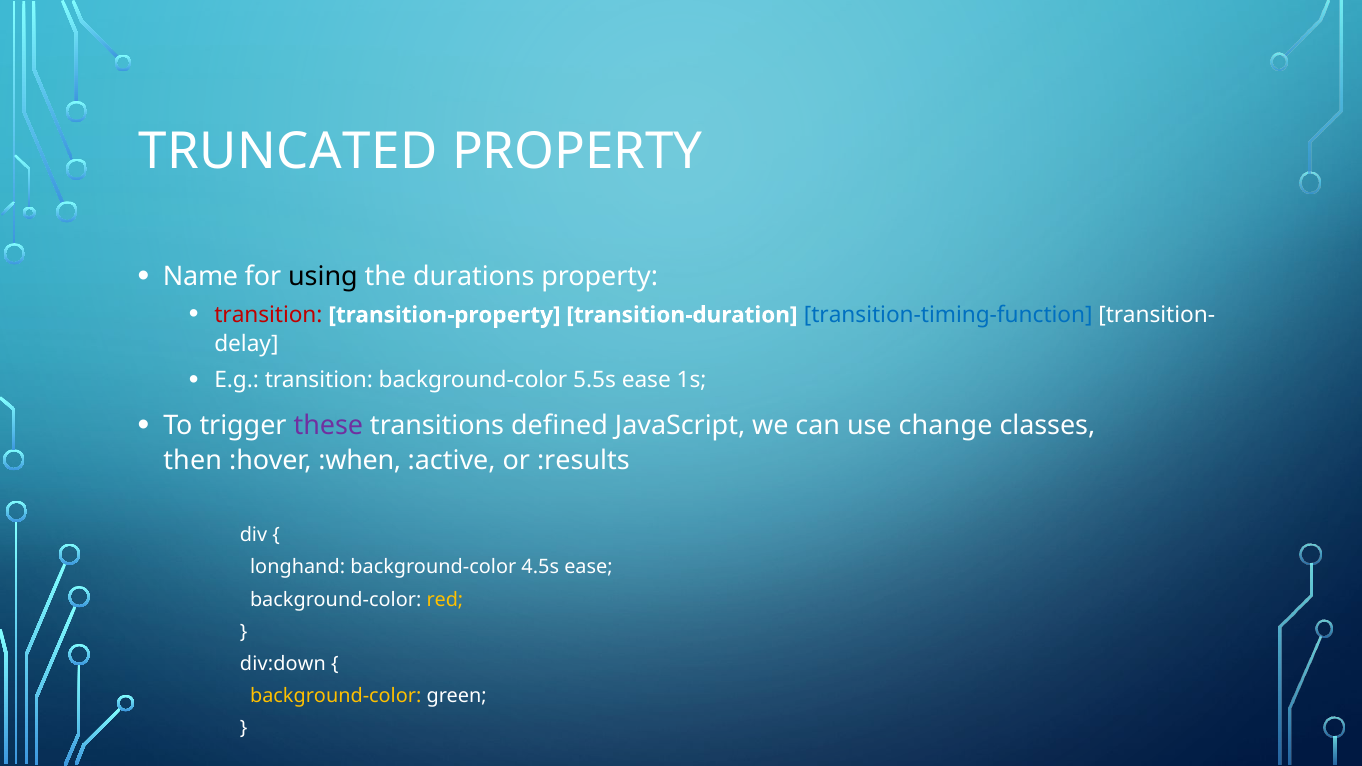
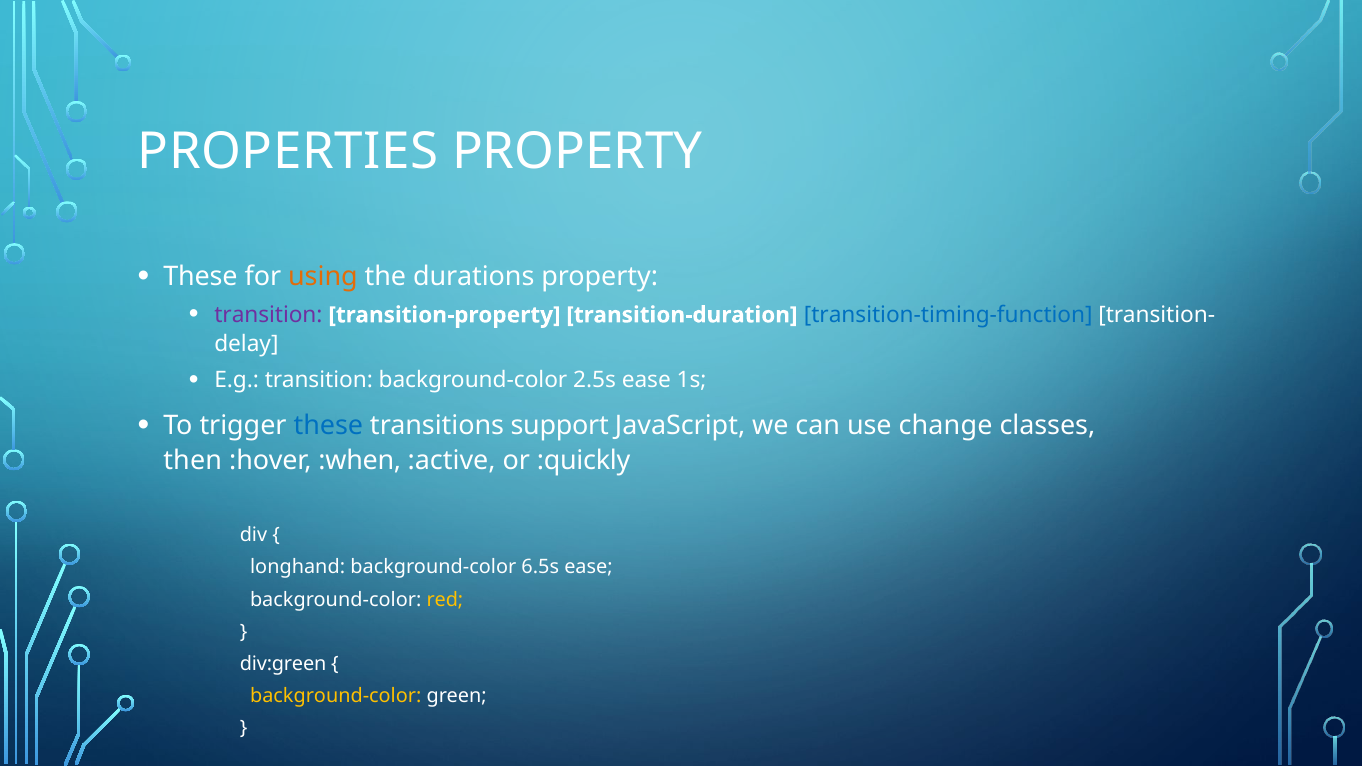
TRUNCATED: TRUNCATED -> PROPERTIES
Name at (201, 277): Name -> These
using colour: black -> orange
transition at (268, 315) colour: red -> purple
5.5s: 5.5s -> 2.5s
these at (328, 426) colour: purple -> blue
defined: defined -> support
:results: :results -> :quickly
4.5s: 4.5s -> 6.5s
div:down: div:down -> div:green
